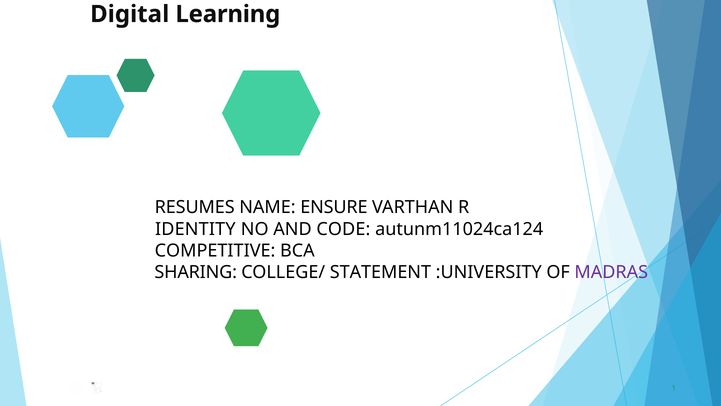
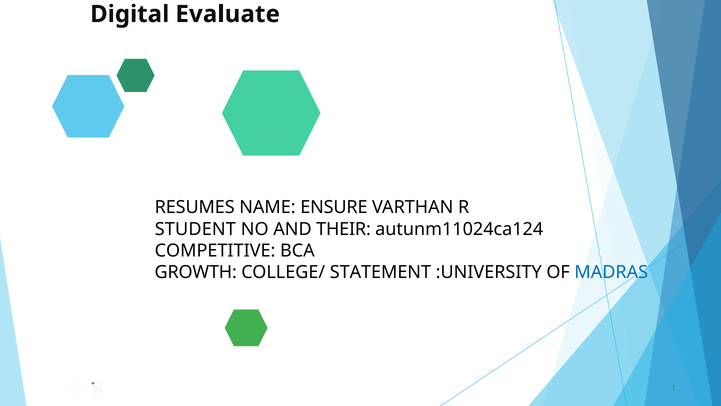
Learning: Learning -> Evaluate
IDENTITY: IDENTITY -> STUDENT
CODE: CODE -> THEIR
SHARING: SHARING -> GROWTH
MADRAS colour: purple -> blue
